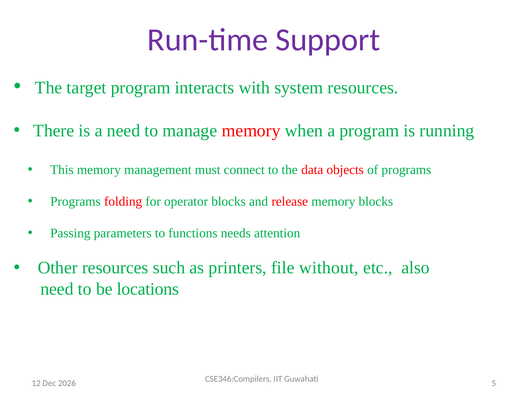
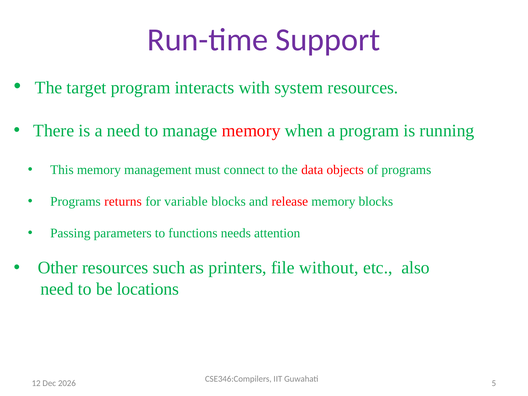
folding: folding -> returns
operator: operator -> variable
